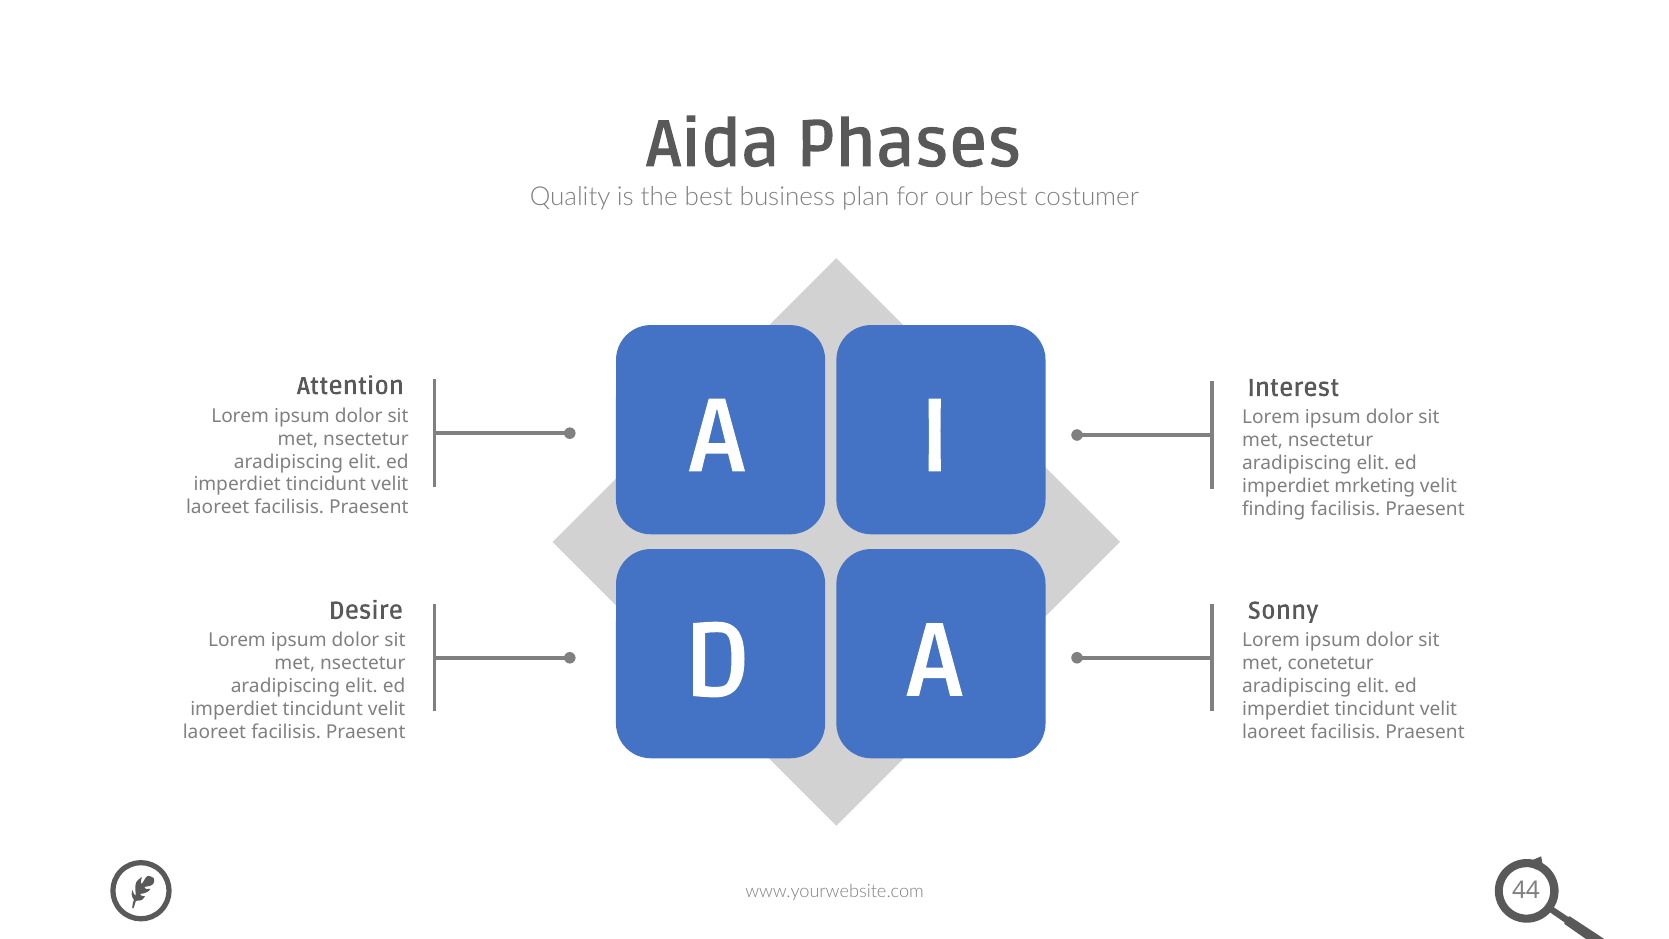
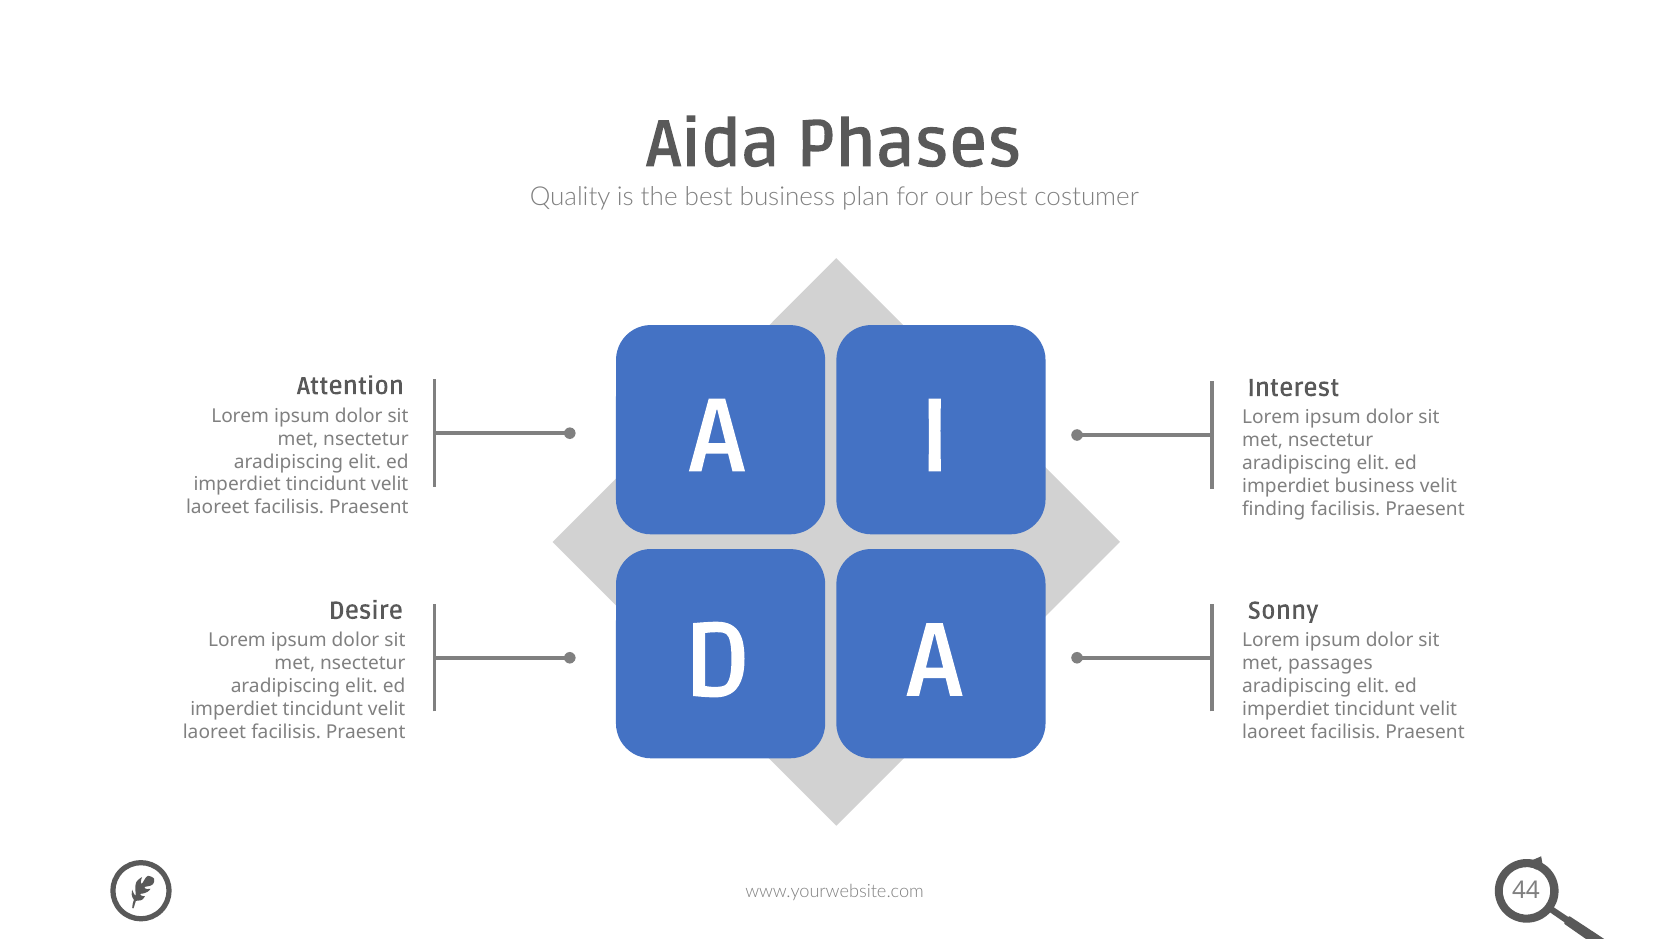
imperdiet mrketing: mrketing -> business
conetetur: conetetur -> passages
